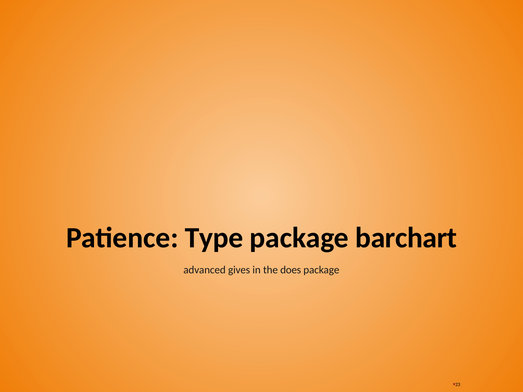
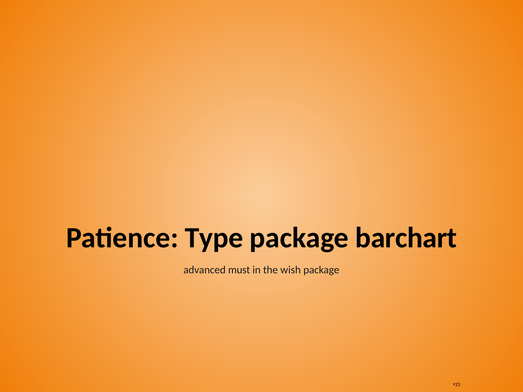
gives: gives -> must
does: does -> wish
